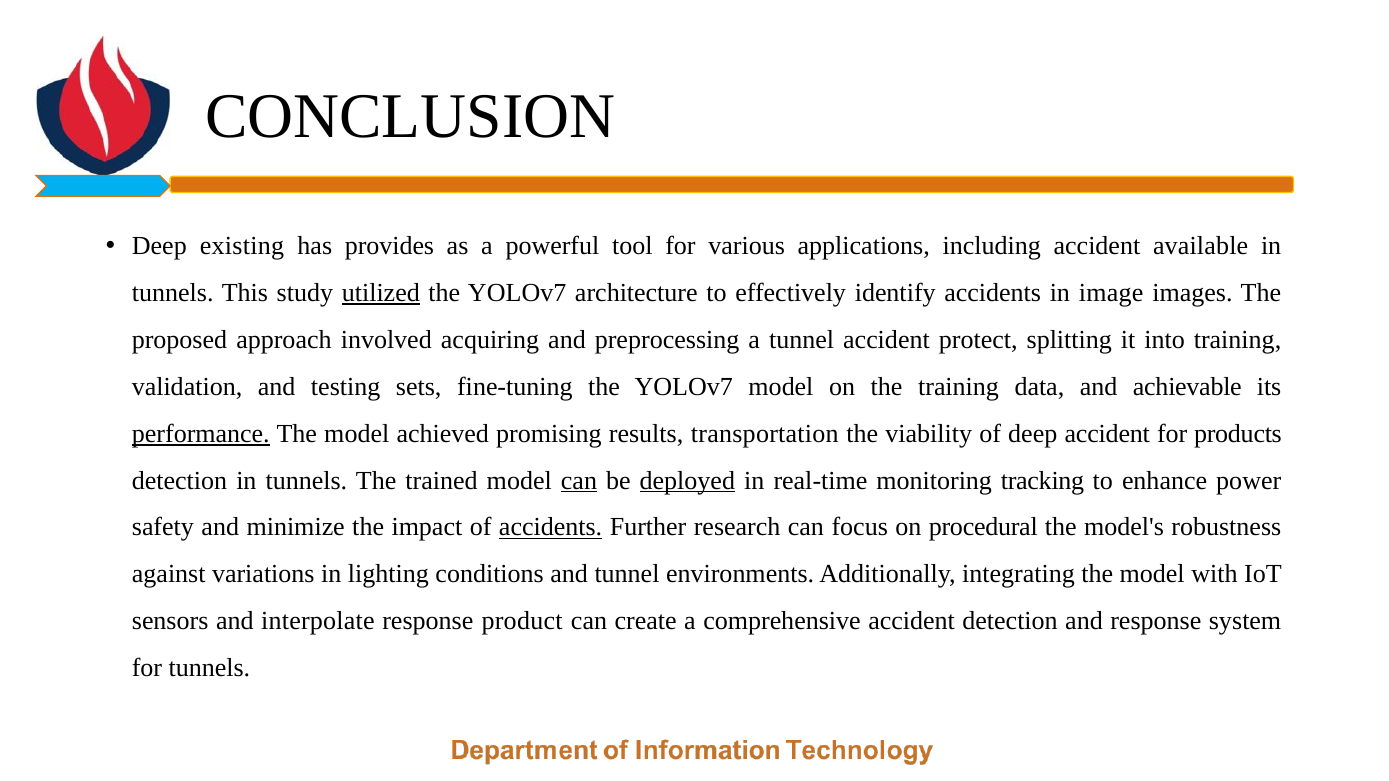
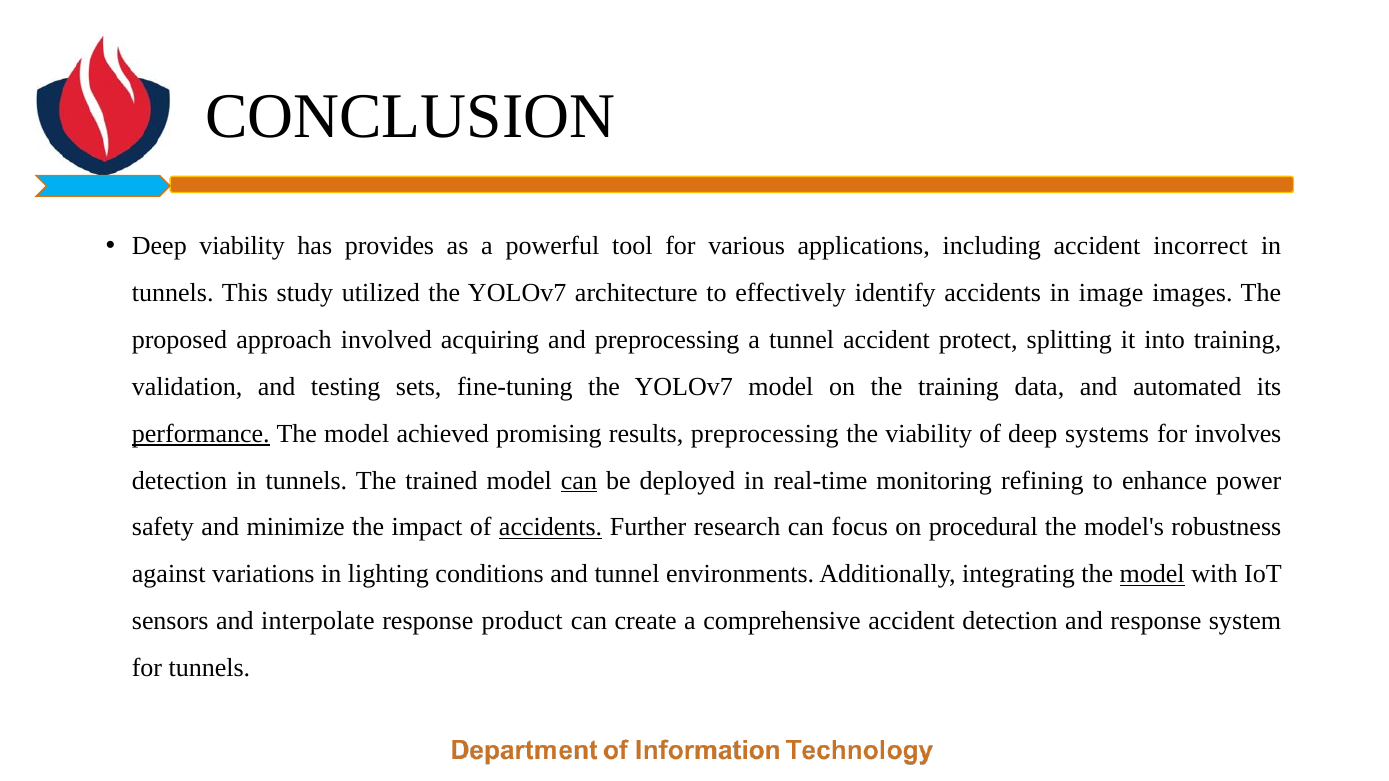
Deep existing: existing -> viability
available: available -> incorrect
utilized underline: present -> none
achievable: achievable -> automated
results transportation: transportation -> preprocessing
deep accident: accident -> systems
products: products -> involves
deployed underline: present -> none
tracking: tracking -> refining
model at (1152, 574) underline: none -> present
